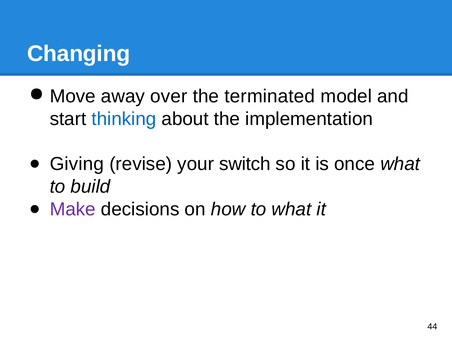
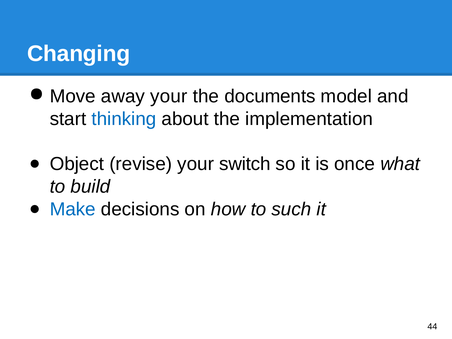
away over: over -> your
terminated: terminated -> documents
Giving: Giving -> Object
Make colour: purple -> blue
to what: what -> such
